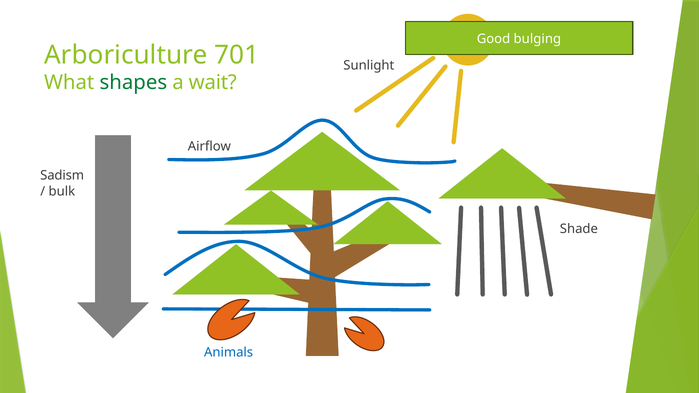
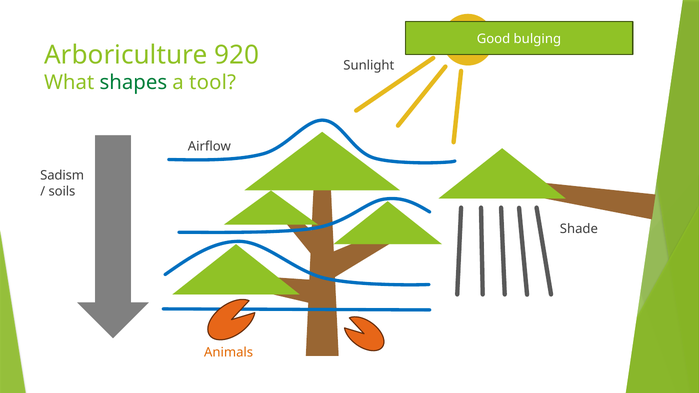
701: 701 -> 920
wait: wait -> tool
bulk: bulk -> soils
Animals colour: blue -> orange
